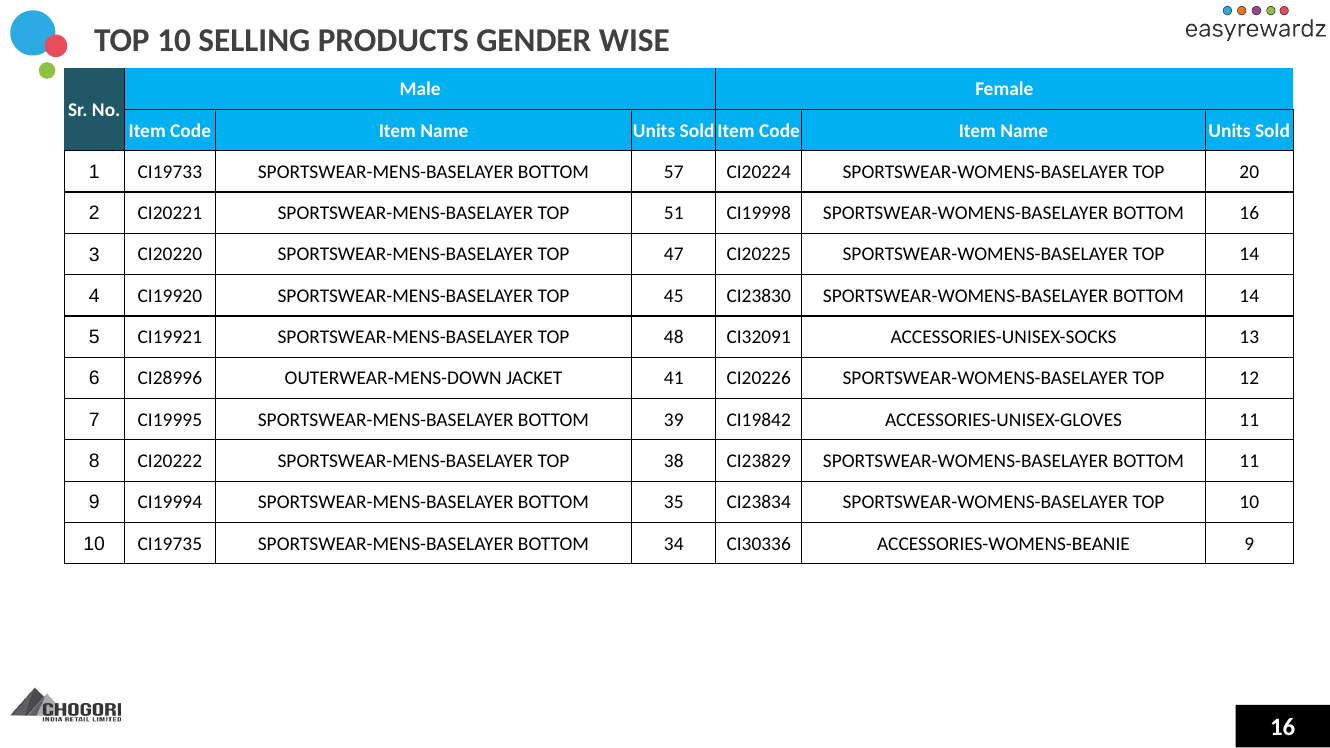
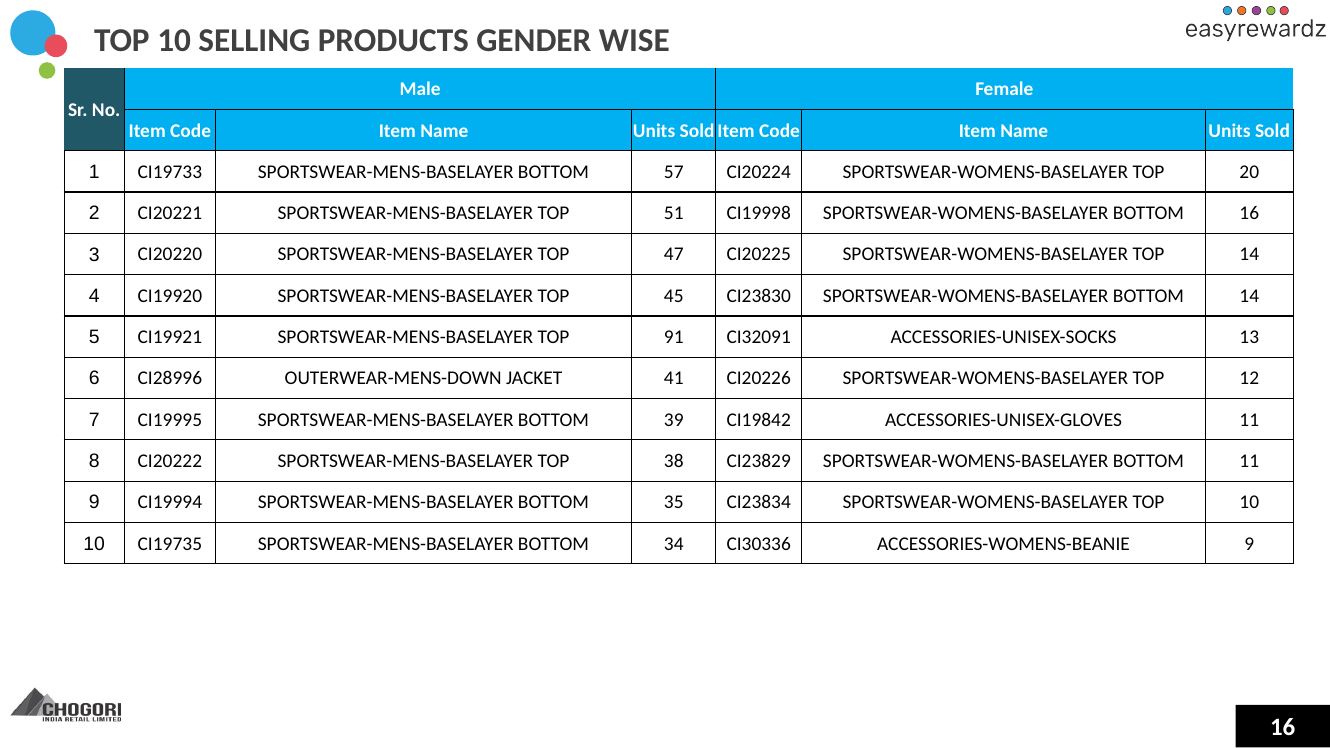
48: 48 -> 91
